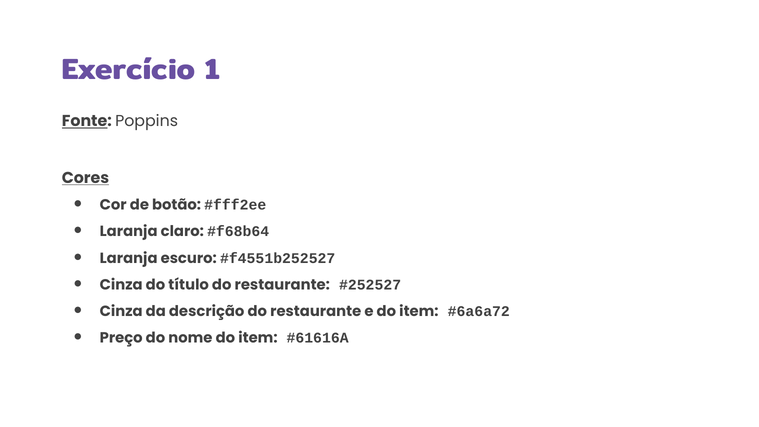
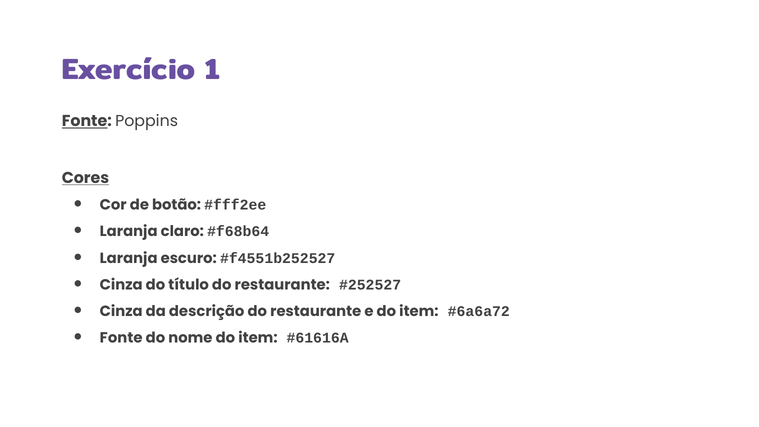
Preço at (121, 338): Preço -> Fonte
